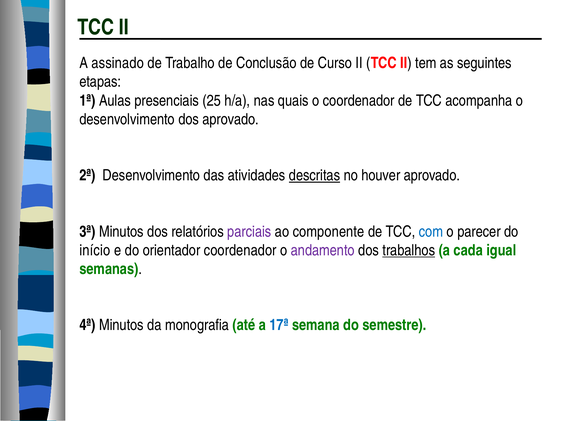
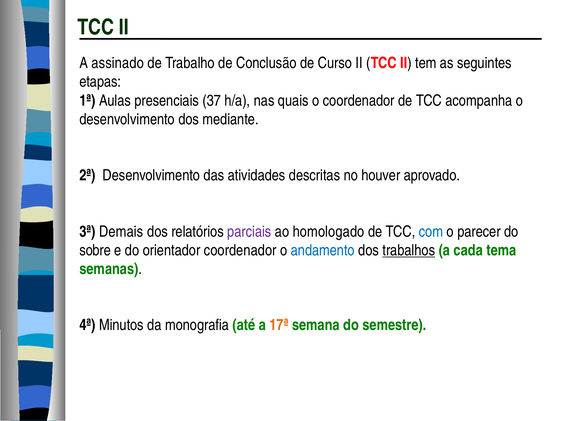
25: 25 -> 37
dos aprovado: aprovado -> mediante
descritas underline: present -> none
3ª Minutos: Minutos -> Demais
componente: componente -> homologado
início: início -> sobre
andamento colour: purple -> blue
igual: igual -> tema
17ª colour: blue -> orange
